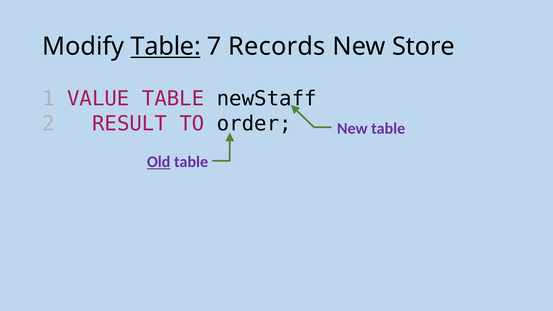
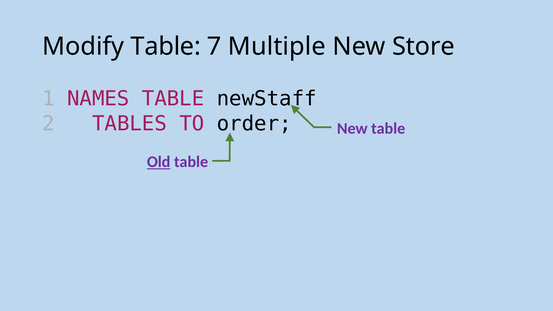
Table at (166, 46) underline: present -> none
Records: Records -> Multiple
VALUE: VALUE -> NAMES
RESULT: RESULT -> TABLES
